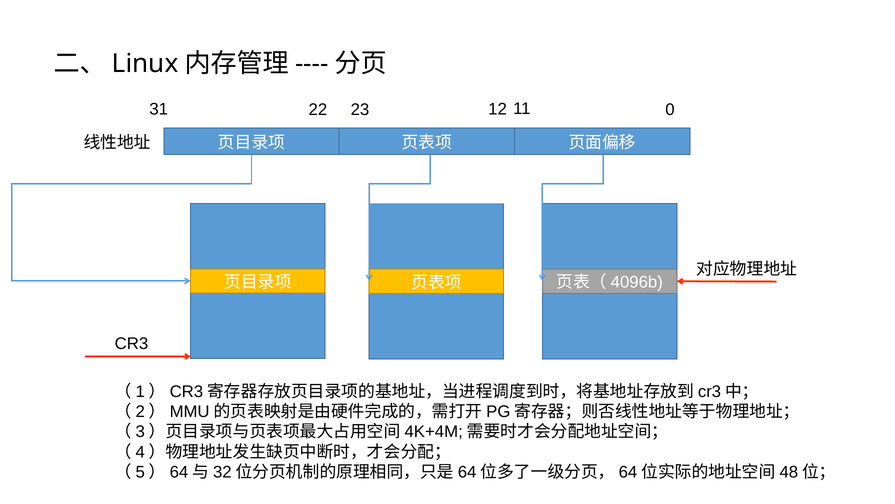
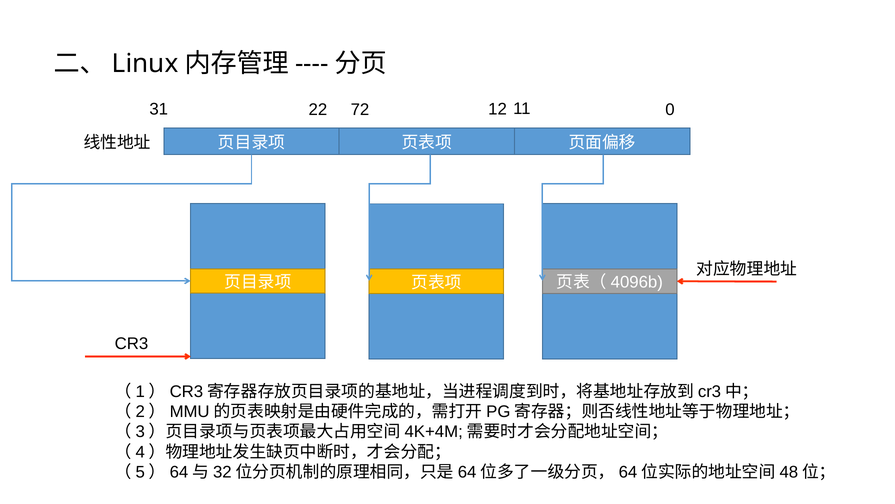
23: 23 -> 72
